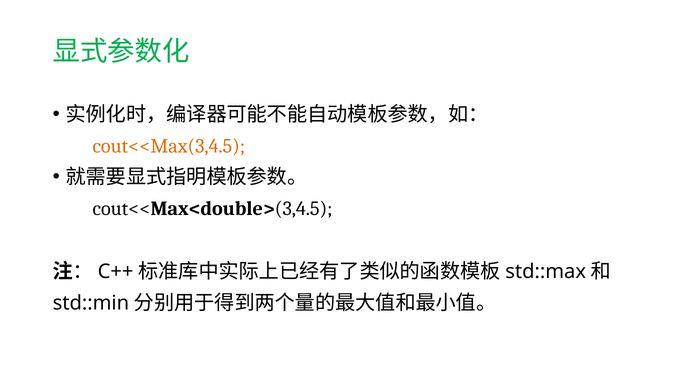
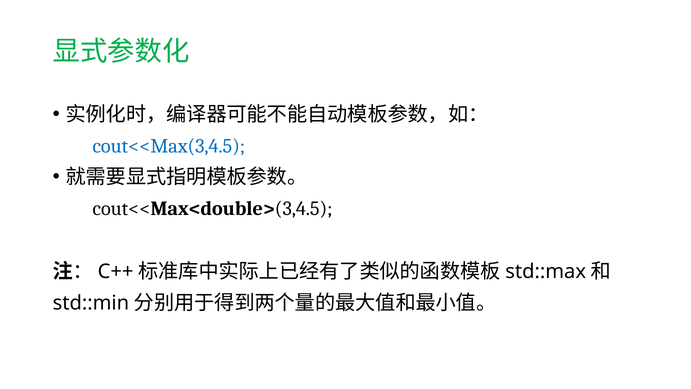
cout<<Max(3,4.5 colour: orange -> blue
